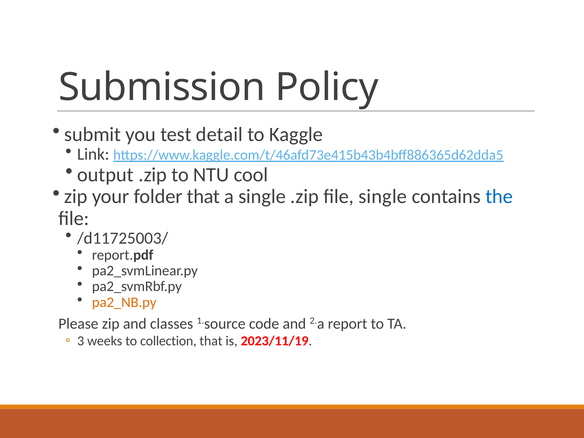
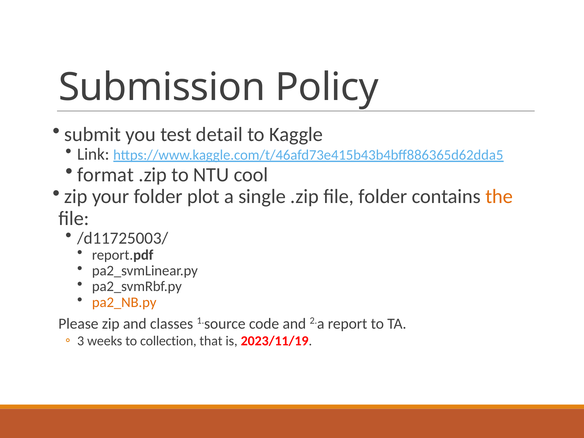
output: output -> format
folder that: that -> plot
file single: single -> folder
the colour: blue -> orange
